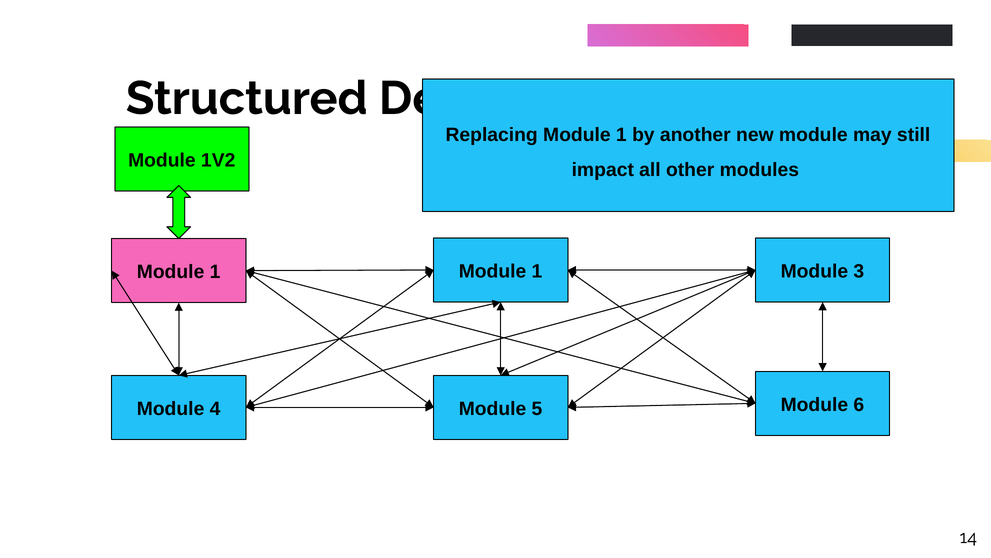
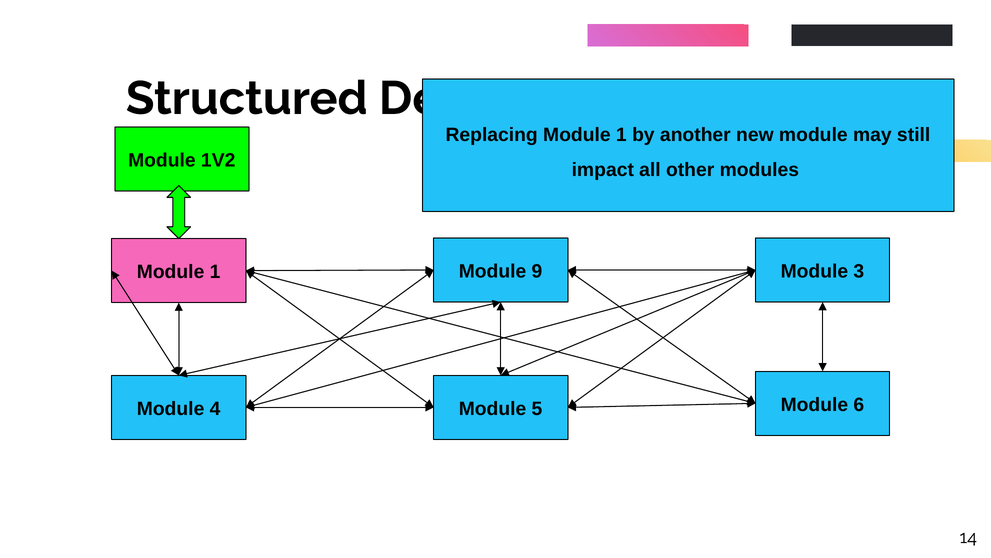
1 Module 1: 1 -> 9
